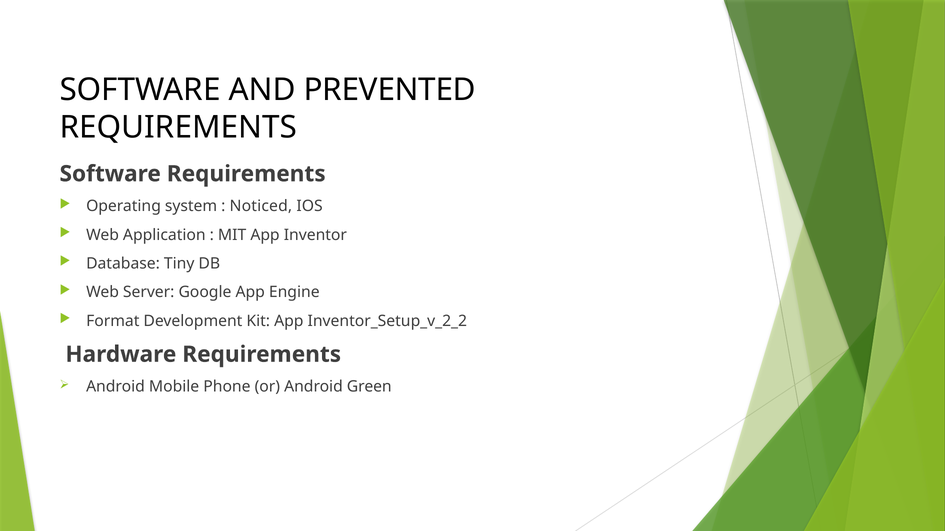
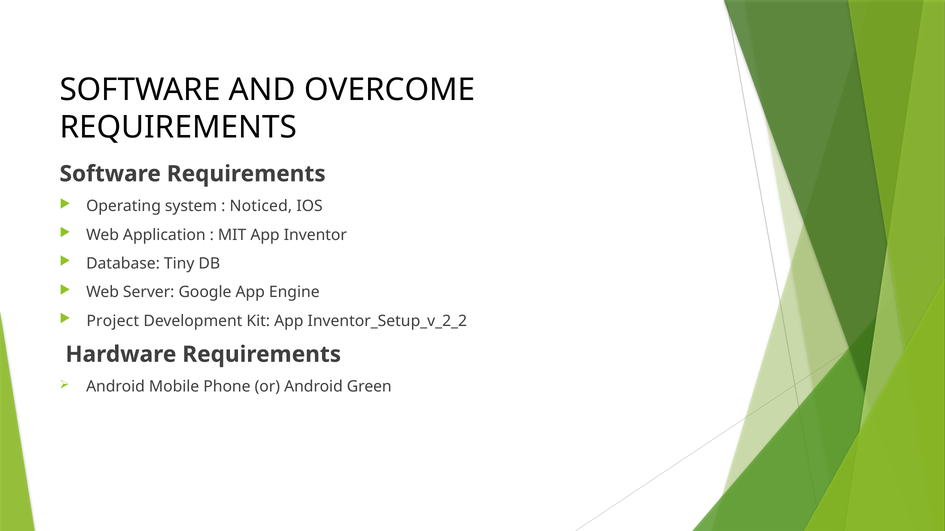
PREVENTED: PREVENTED -> OVERCOME
Format: Format -> Project
